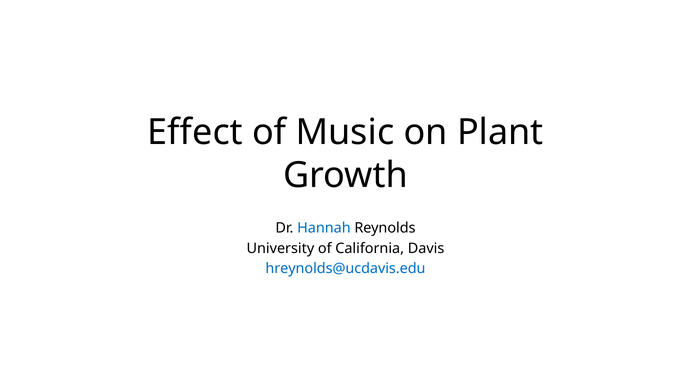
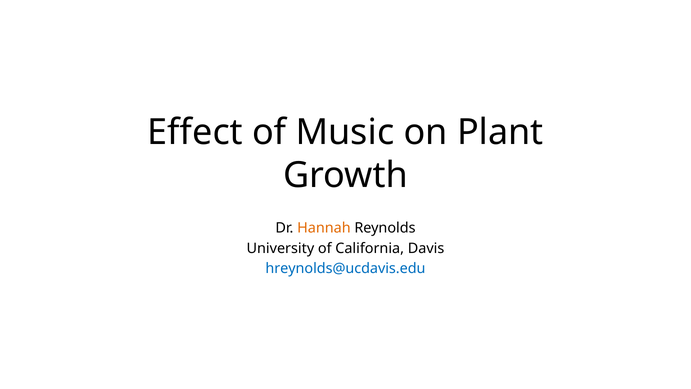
Hannah colour: blue -> orange
